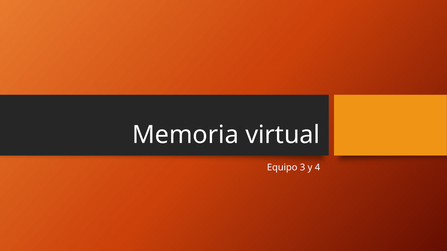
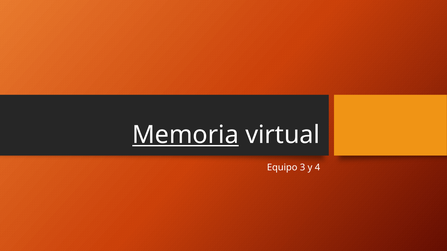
Memoria underline: none -> present
